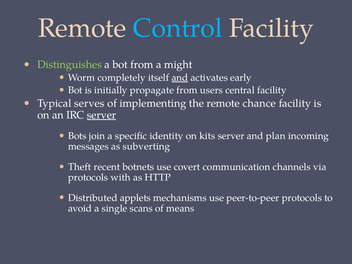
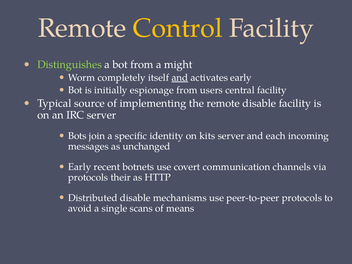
Control colour: light blue -> yellow
propagate: propagate -> espionage
serves: serves -> source
remote chance: chance -> disable
server at (102, 115) underline: present -> none
plan: plan -> each
subverting: subverting -> unchanged
Theft at (80, 167): Theft -> Early
with: with -> their
Distributed applets: applets -> disable
